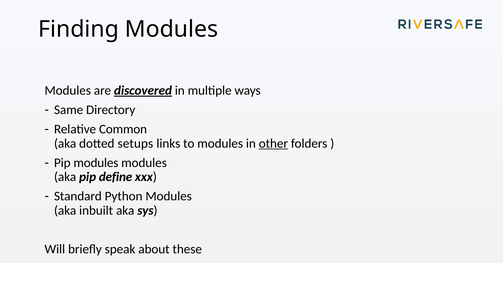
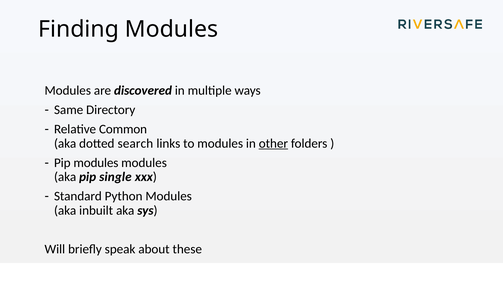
discovered underline: present -> none
setups: setups -> search
define: define -> single
